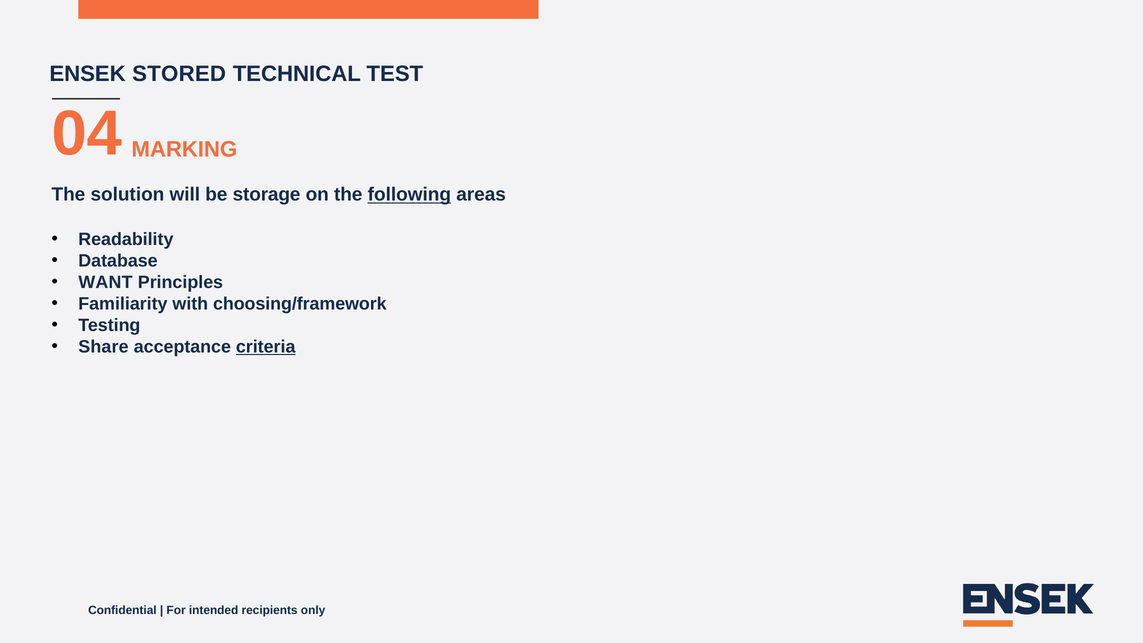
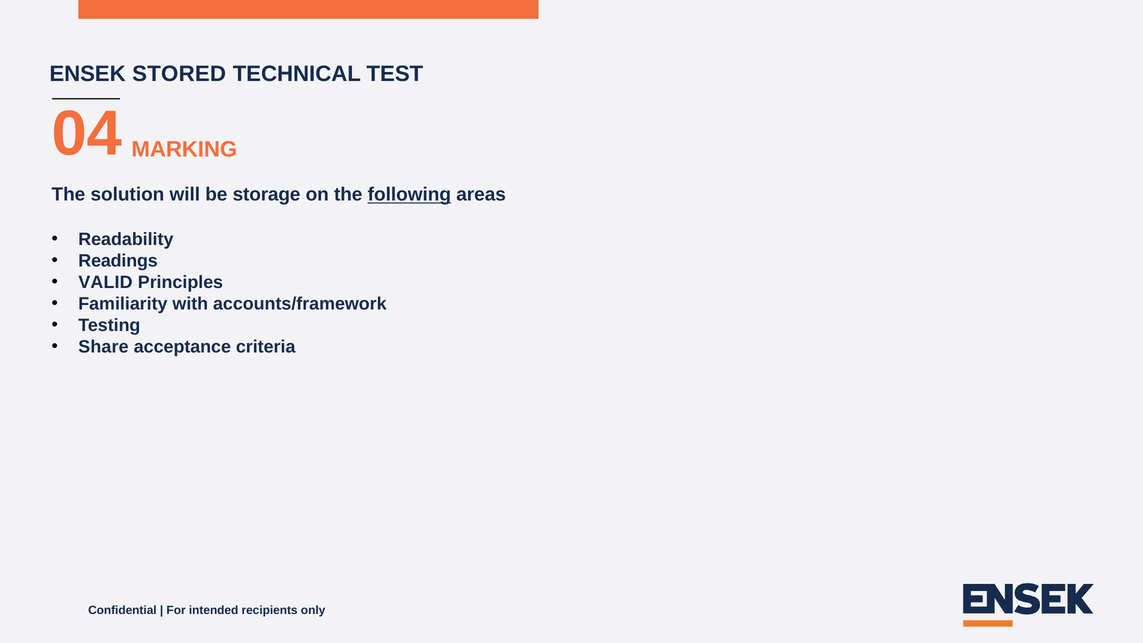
Database: Database -> Readings
WANT: WANT -> VALID
choosing/framework: choosing/framework -> accounts/framework
criteria underline: present -> none
